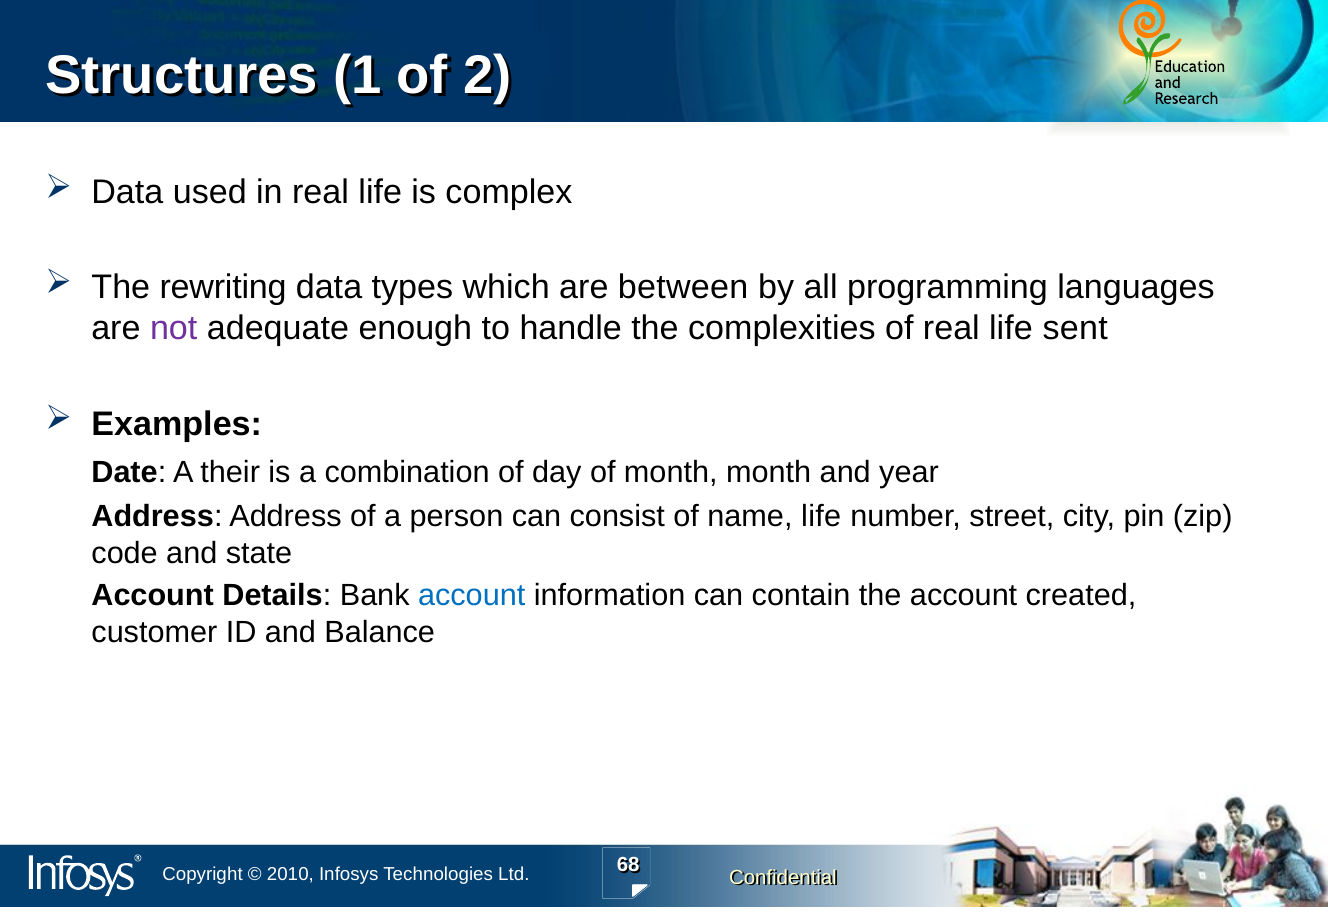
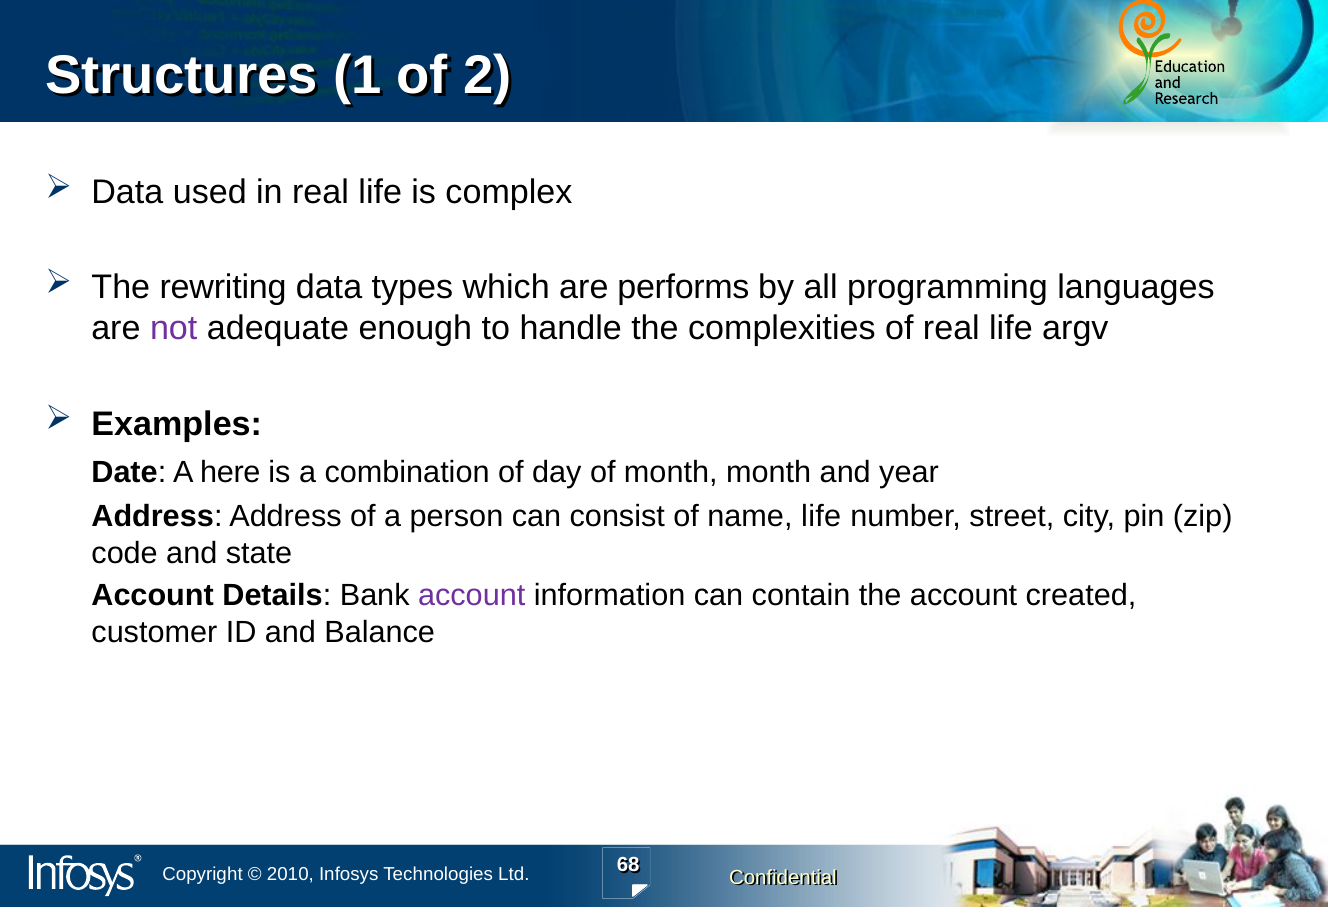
between: between -> performs
sent: sent -> argv
their: their -> here
account at (472, 596) colour: blue -> purple
